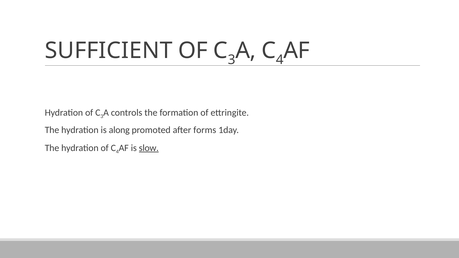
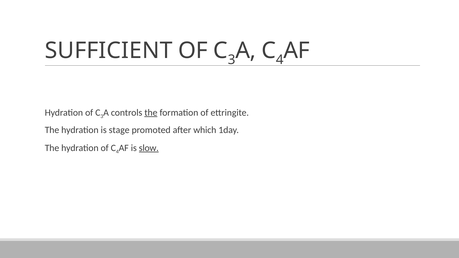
the at (151, 113) underline: none -> present
along: along -> stage
forms: forms -> which
